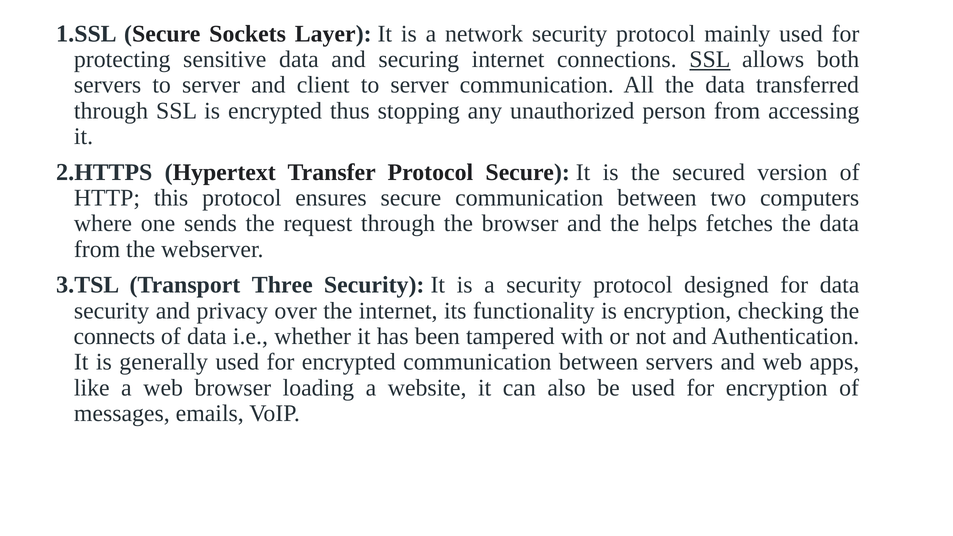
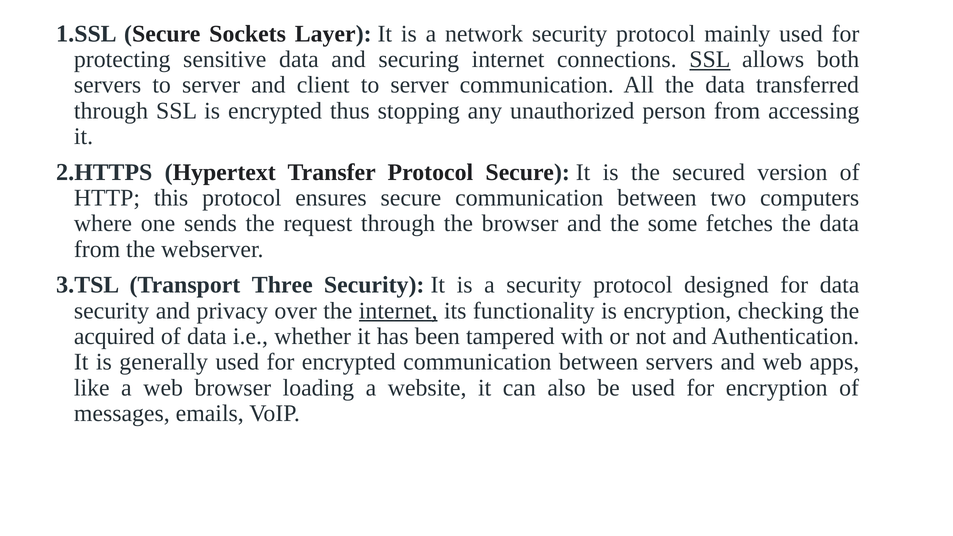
helps: helps -> some
internet at (398, 311) underline: none -> present
connects: connects -> acquired
